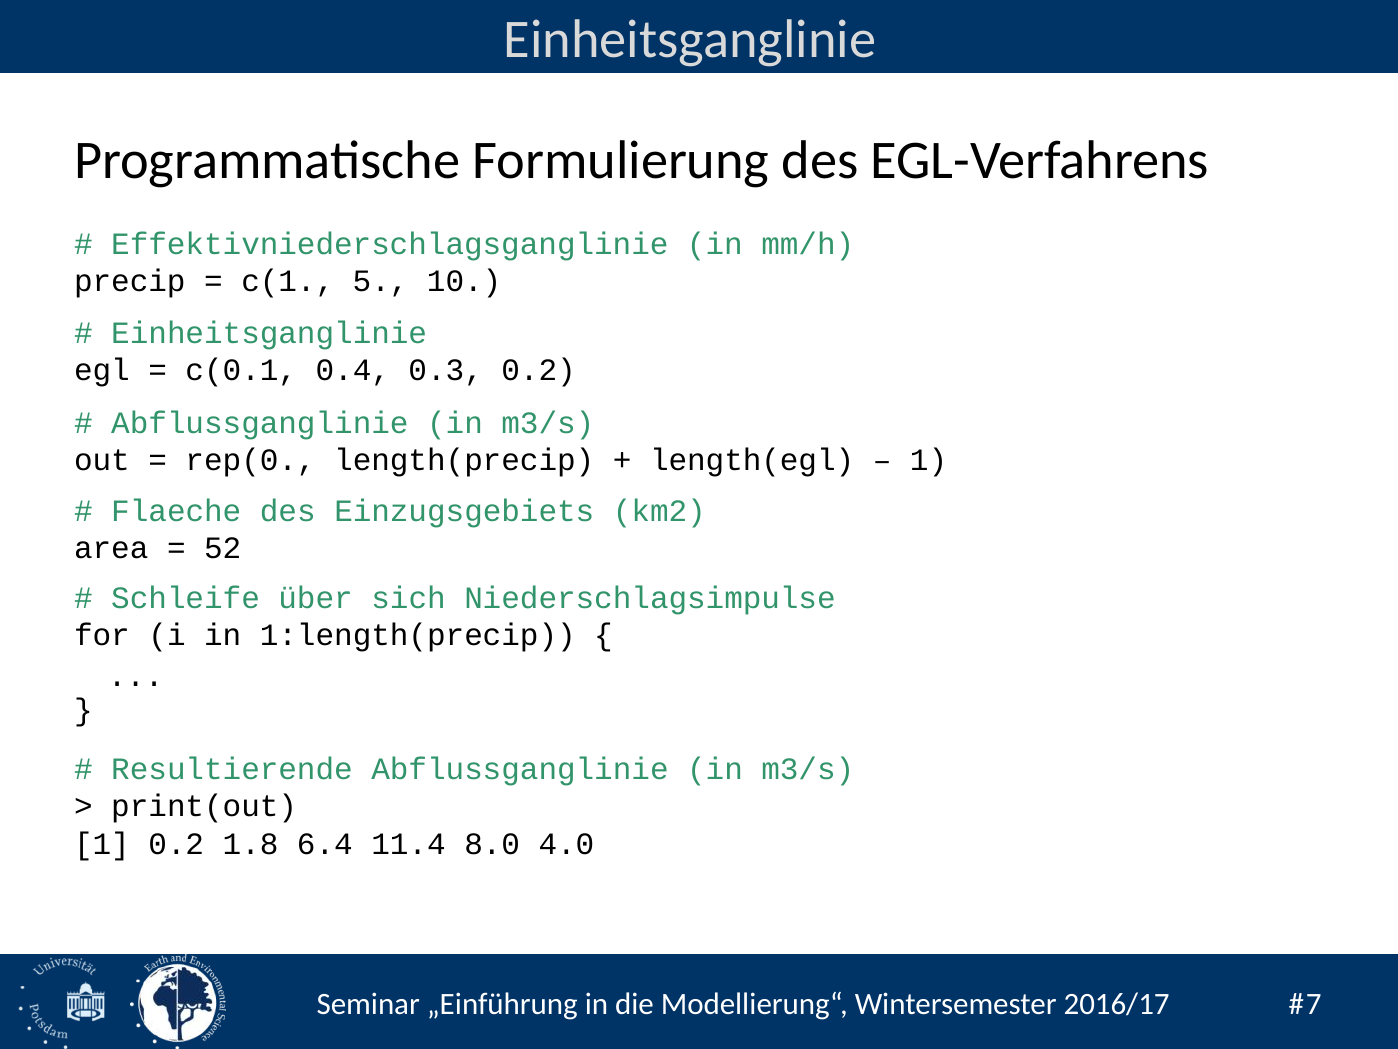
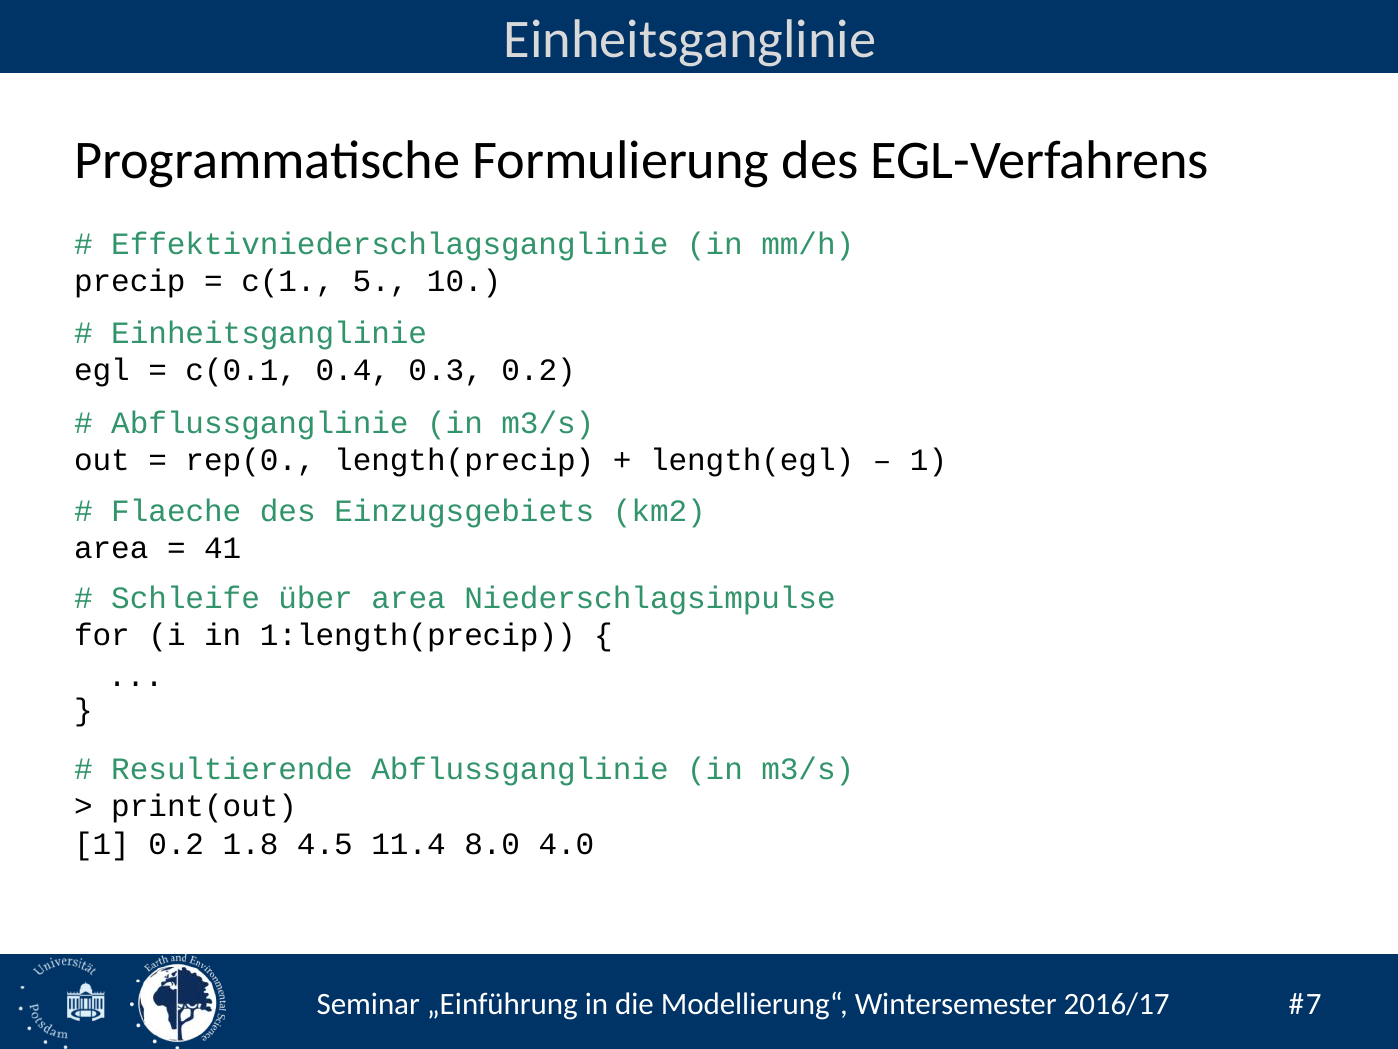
52: 52 -> 41
über sich: sich -> area
6.4: 6.4 -> 4.5
